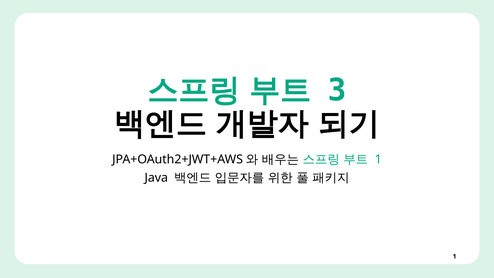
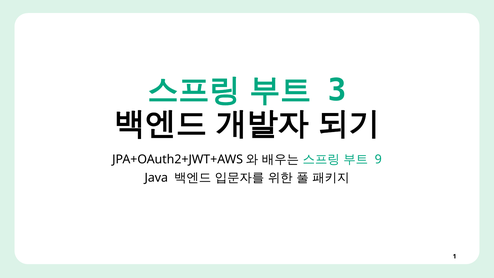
1 at (378, 159): 1 -> 9
